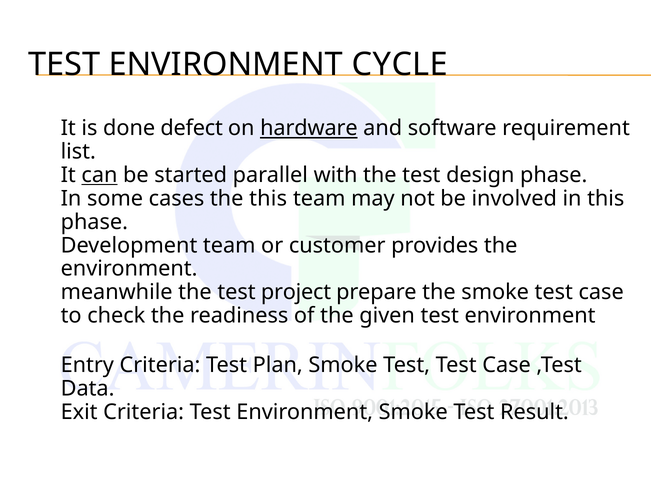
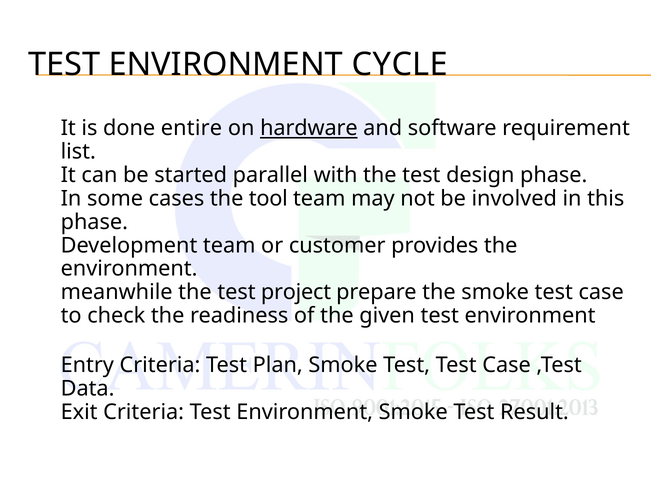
defect: defect -> entire
can underline: present -> none
the this: this -> tool
